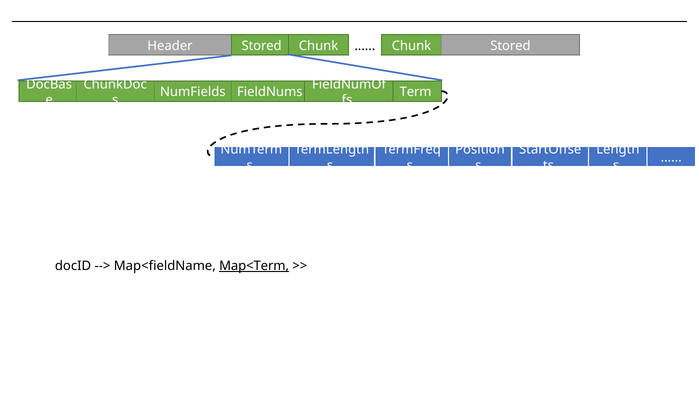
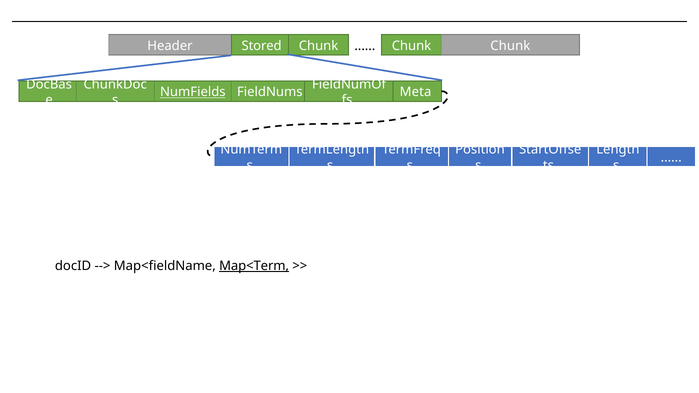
Chunk Stored: Stored -> Chunk
NumFields underline: none -> present
Term: Term -> Meta
